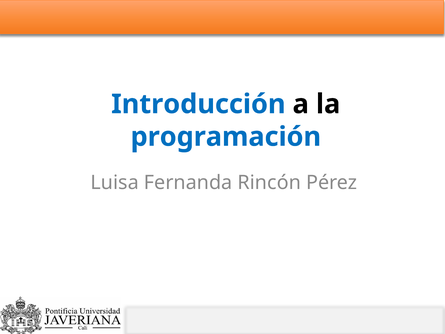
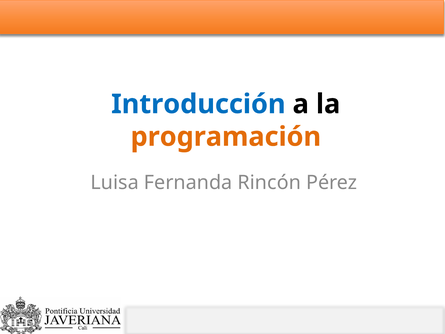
programación colour: blue -> orange
